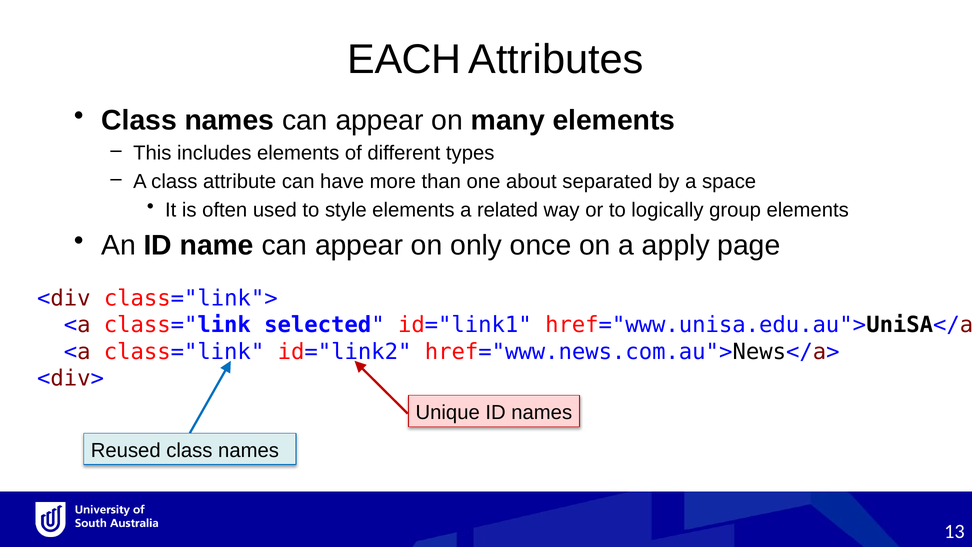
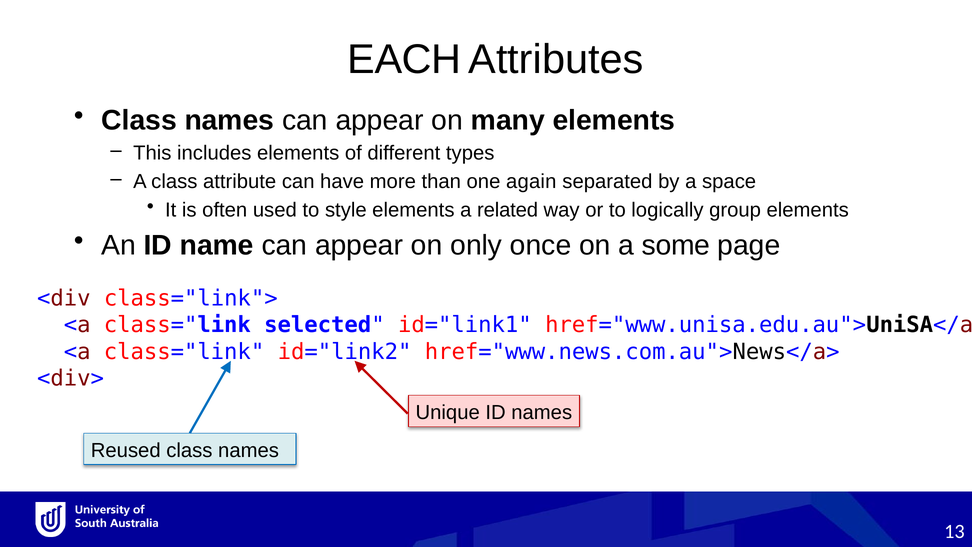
about: about -> again
apply: apply -> some
